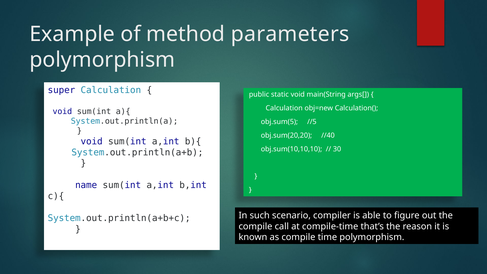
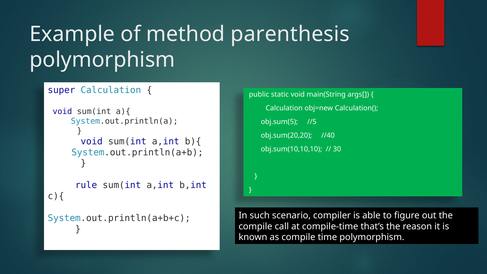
parameters: parameters -> parenthesis
name: name -> rule
